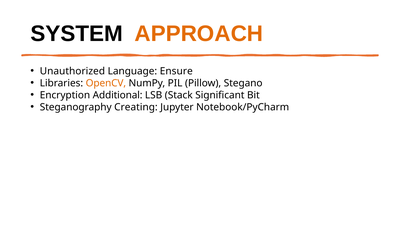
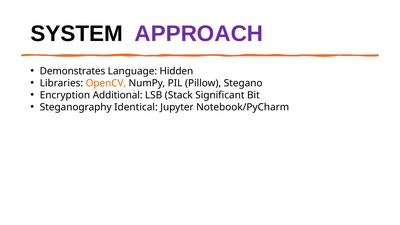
APPROACH colour: orange -> purple
Unauthorized: Unauthorized -> Demonstrates
Ensure: Ensure -> Hidden
Creating: Creating -> Identical
